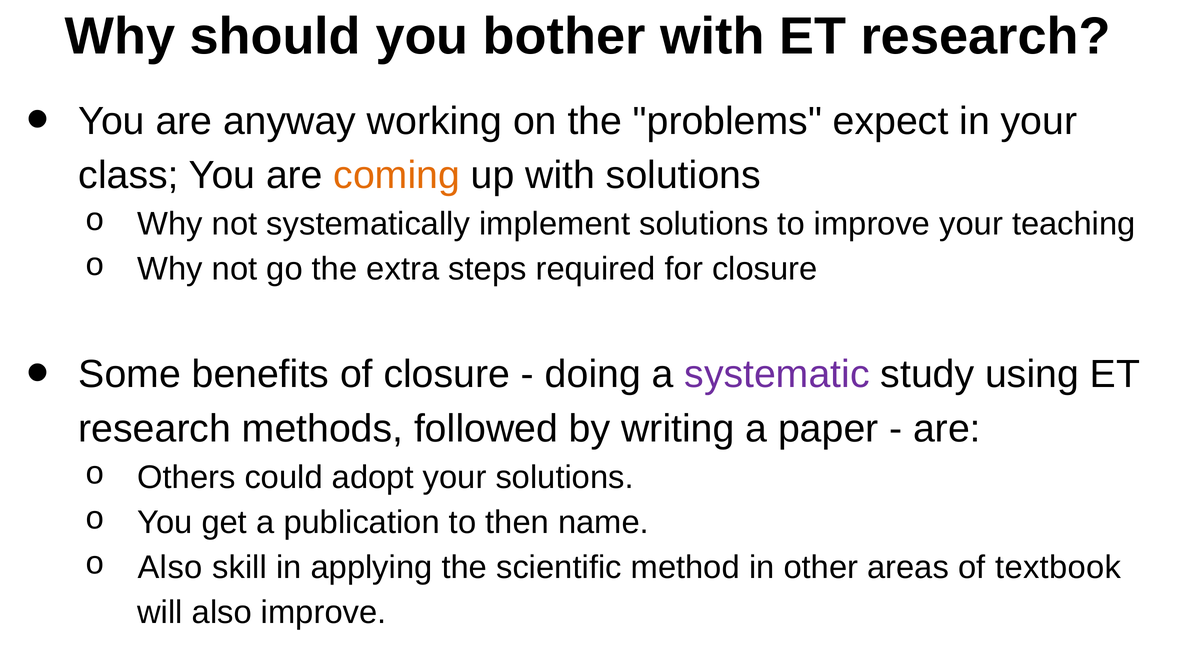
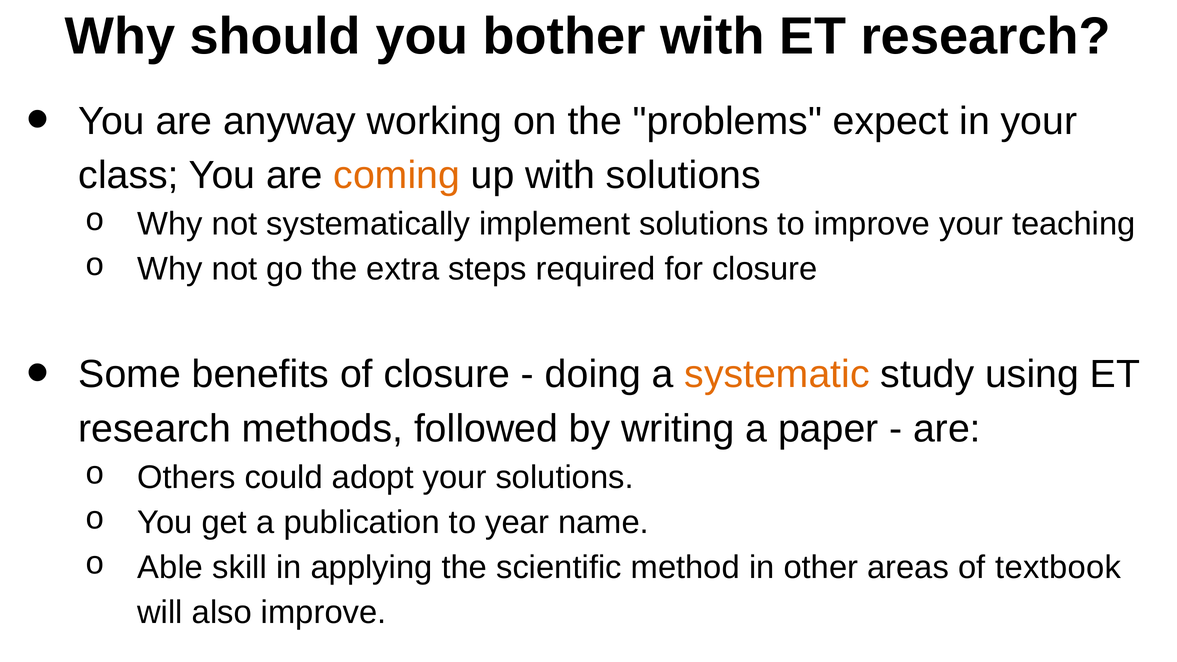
systematic colour: purple -> orange
then: then -> year
Also at (170, 568): Also -> Able
